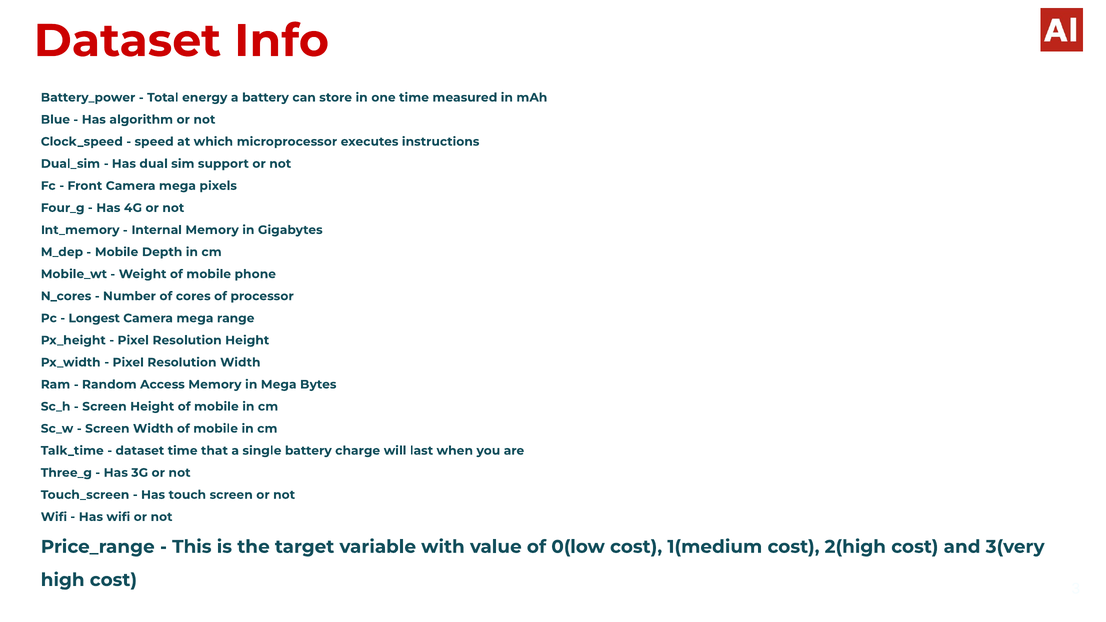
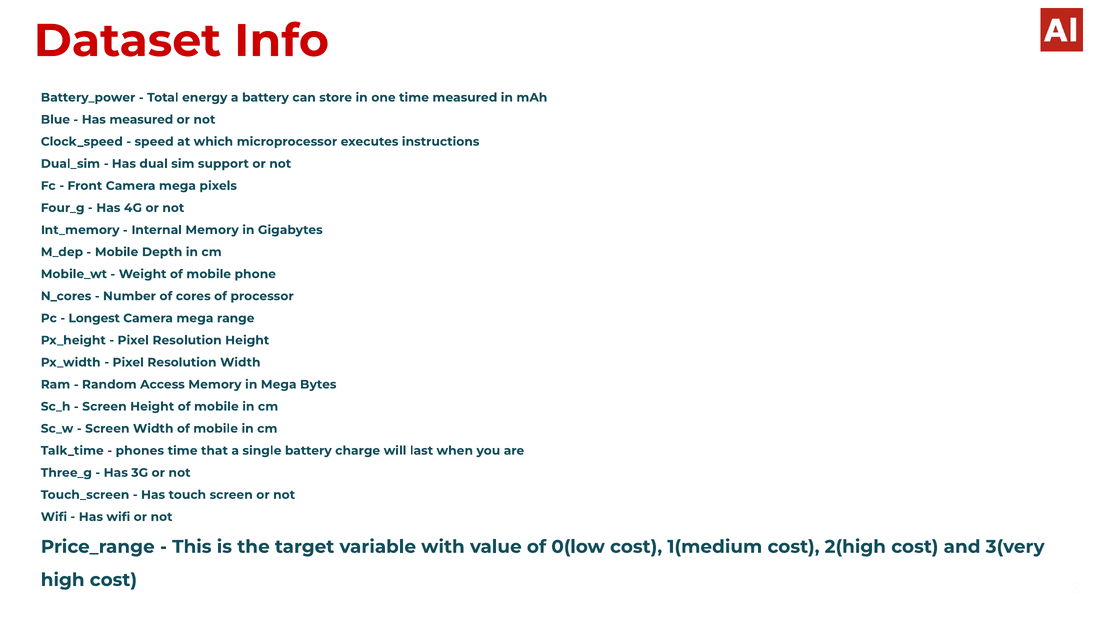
Has algorithm: algorithm -> measured
dataset at (140, 451): dataset -> phones
